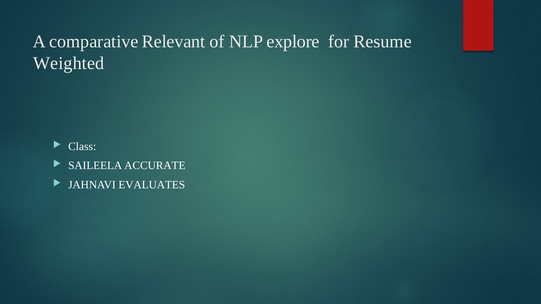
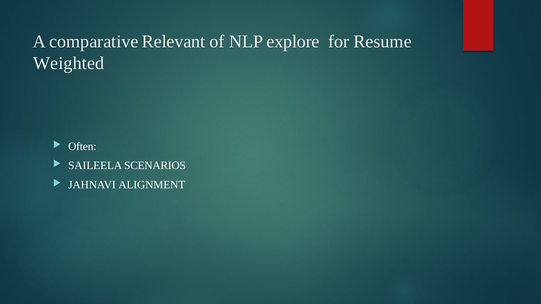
Class: Class -> Often
ACCURATE: ACCURATE -> SCENARIOS
EVALUATES: EVALUATES -> ALIGNMENT
